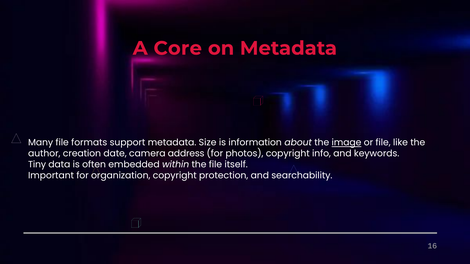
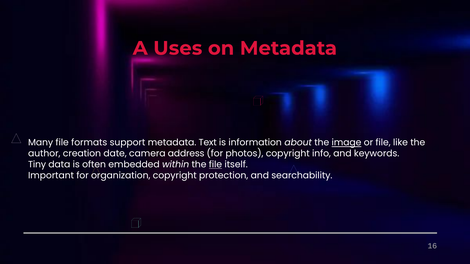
Core: Core -> Uses
Size: Size -> Text
file at (215, 165) underline: none -> present
